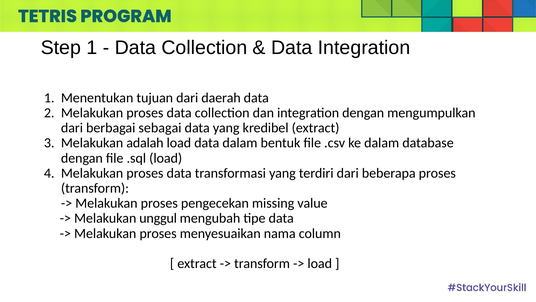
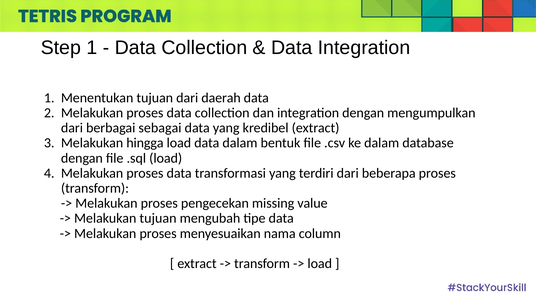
adalah: adalah -> hingga
Melakukan unggul: unggul -> tujuan
